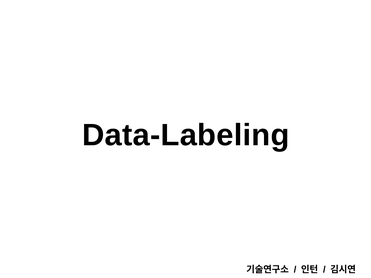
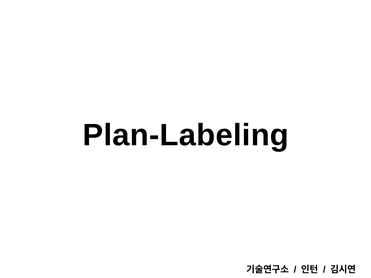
Data-Labeling: Data-Labeling -> Plan-Labeling
